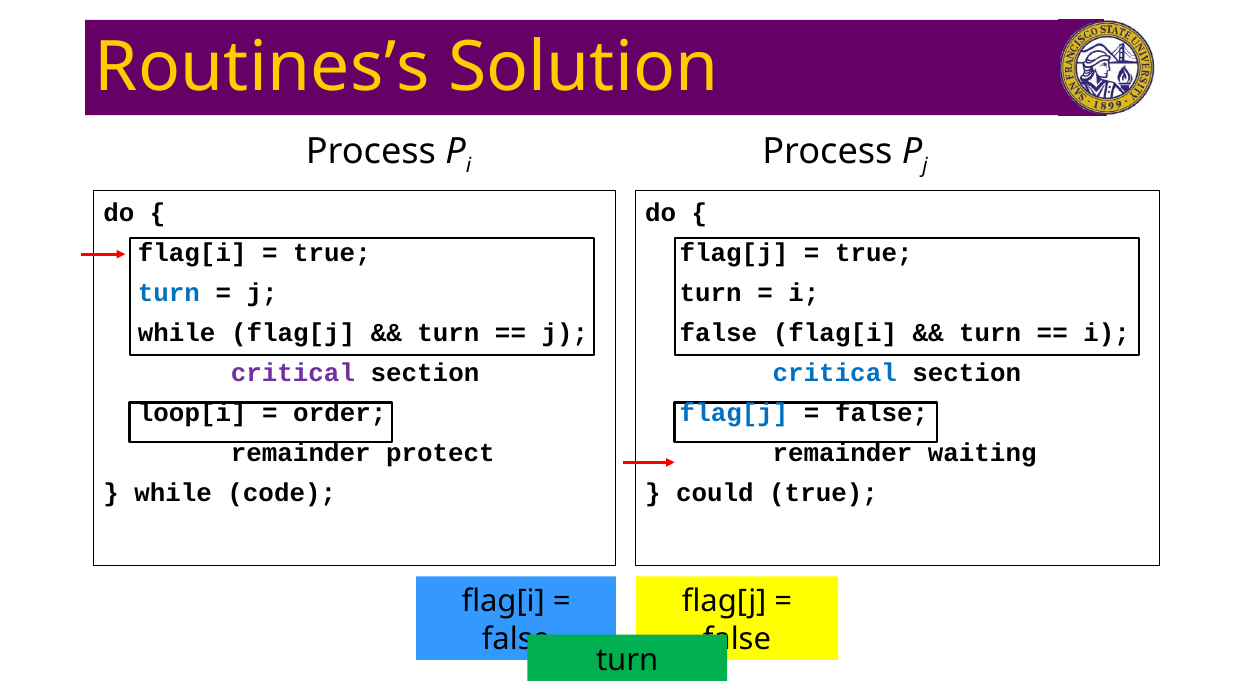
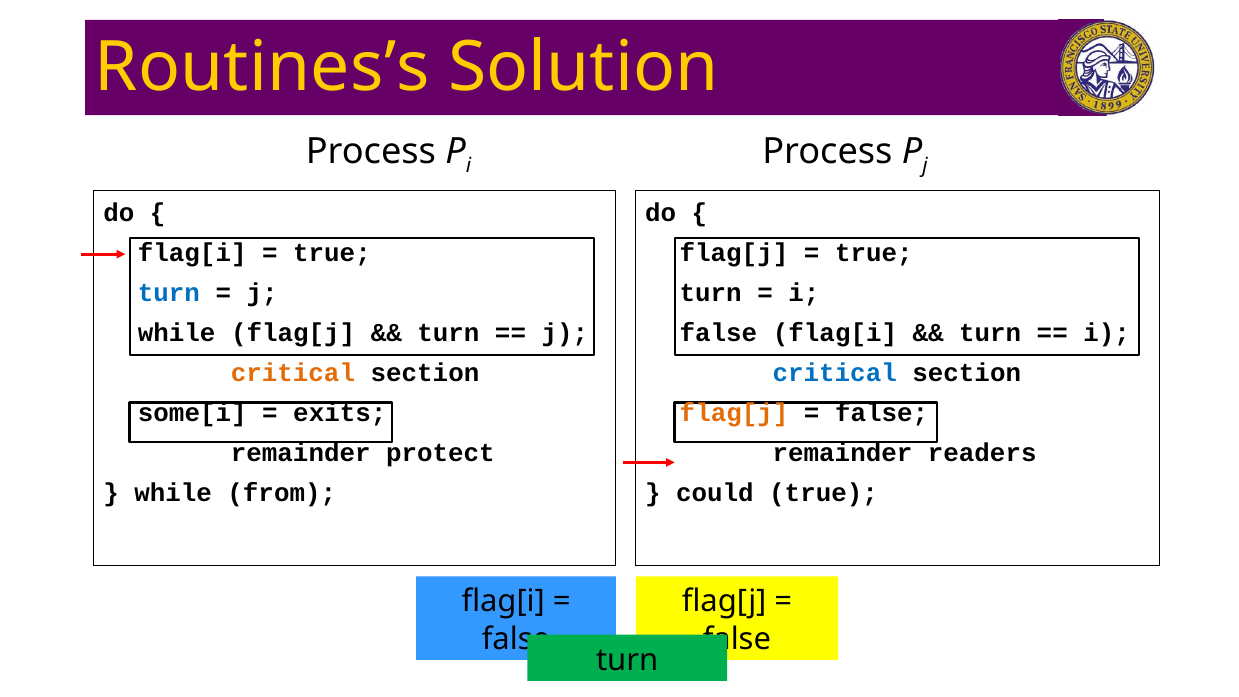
critical at (293, 373) colour: purple -> orange
flag[j at (734, 413) colour: blue -> orange
loop[i: loop[i -> some[i
order: order -> exits
waiting: waiting -> readers
code: code -> from
